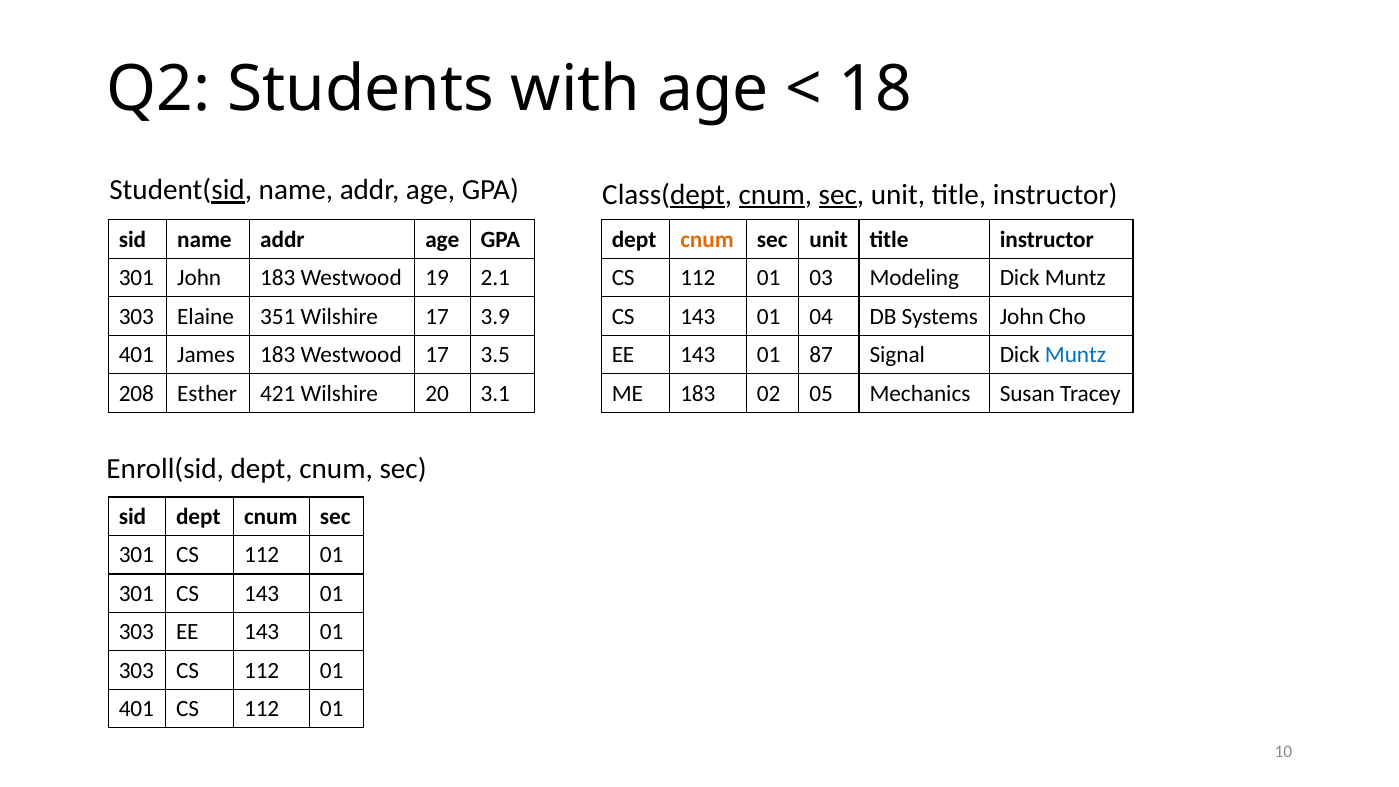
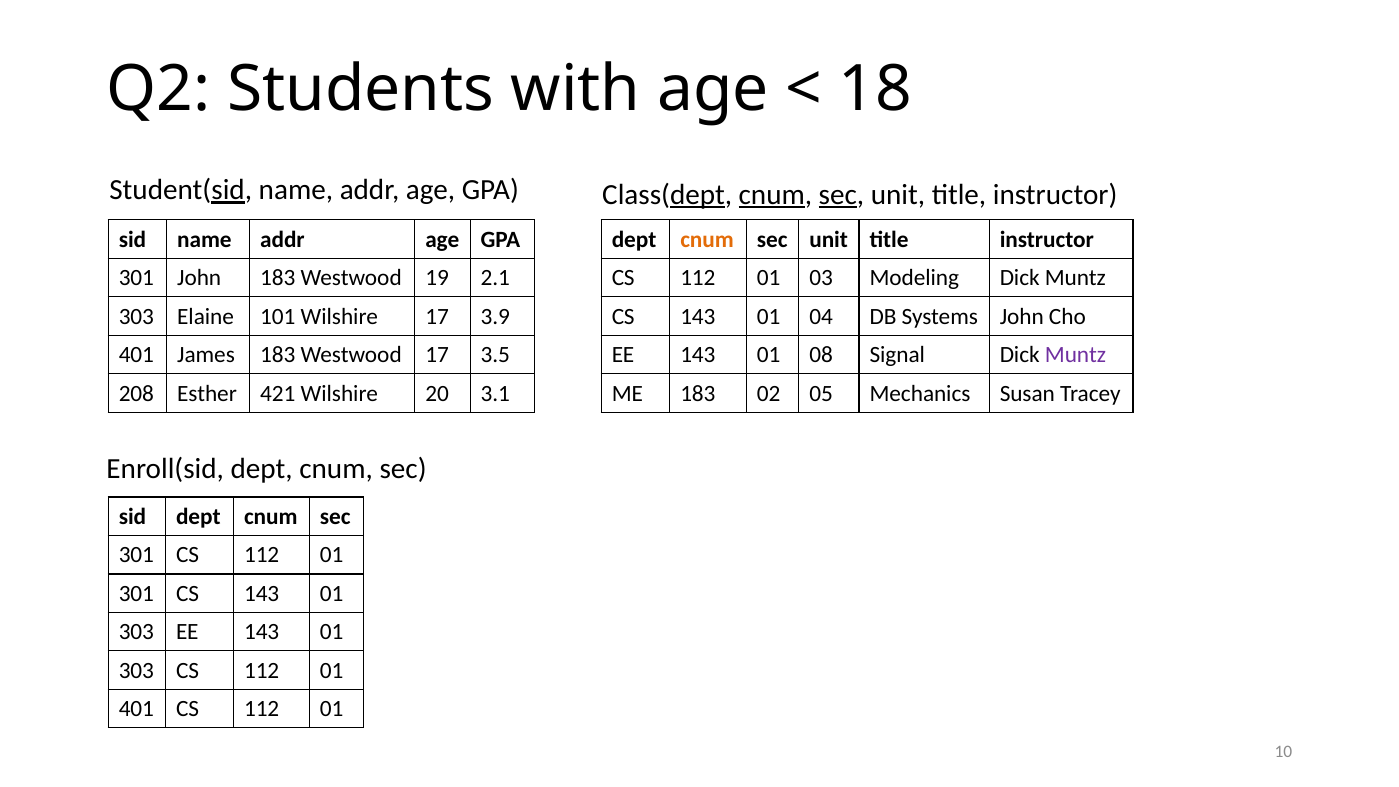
351: 351 -> 101
87: 87 -> 08
Muntz at (1075, 355) colour: blue -> purple
